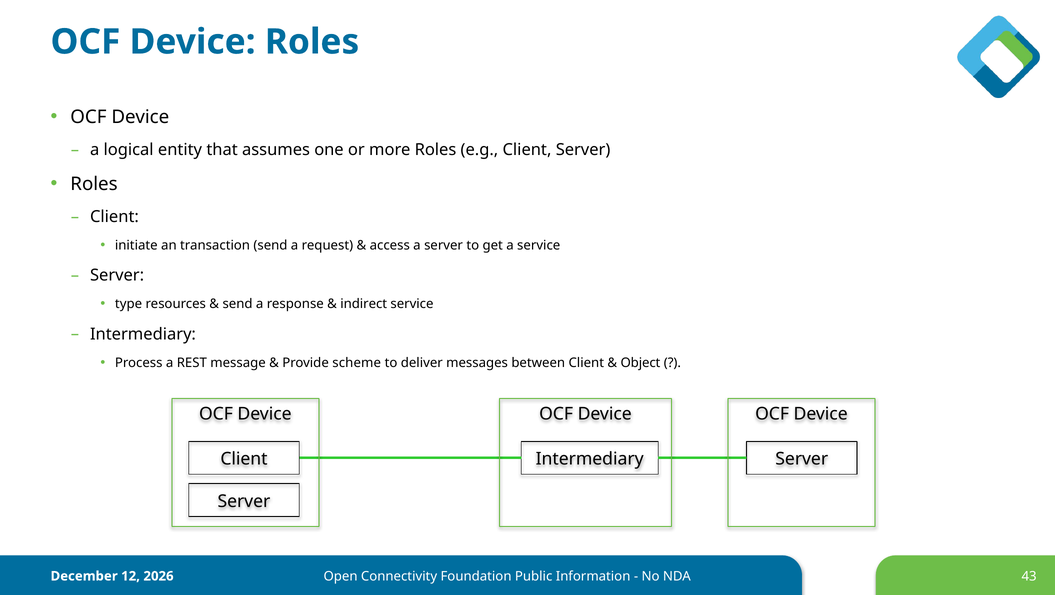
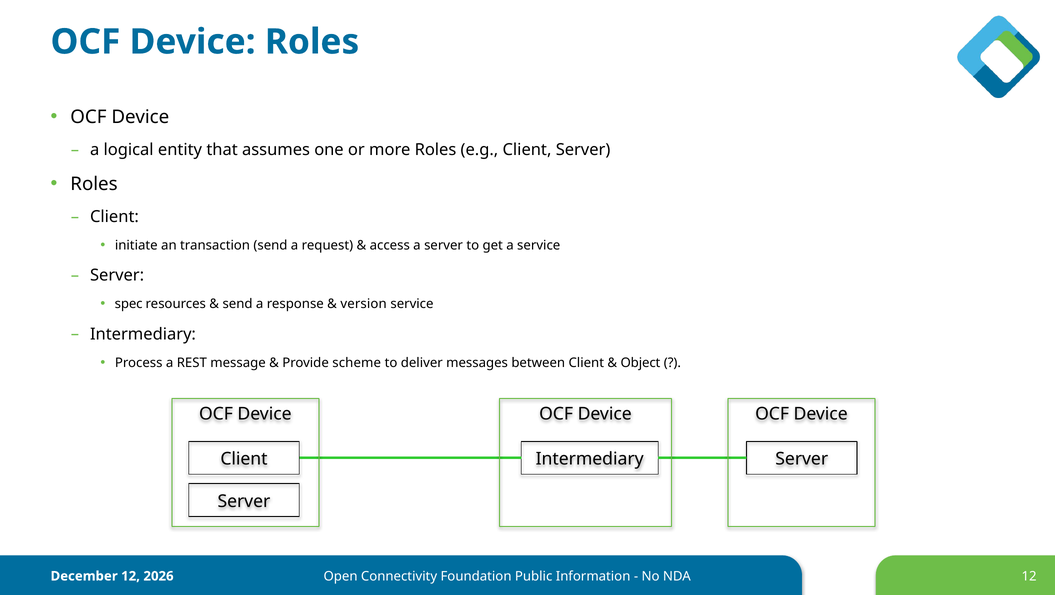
type: type -> spec
indirect: indirect -> version
NDA 43: 43 -> 12
